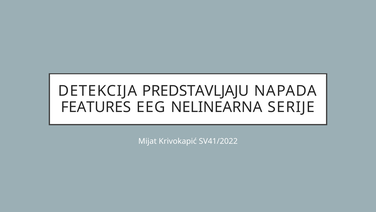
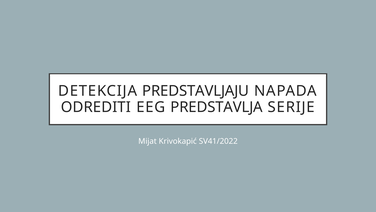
FEATURES: FEATURES -> ODREDITI
NELINEARNA: NELINEARNA -> PREDSTAVLJA
